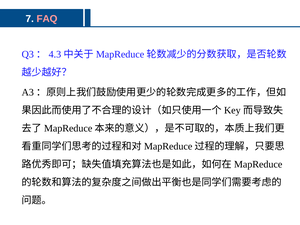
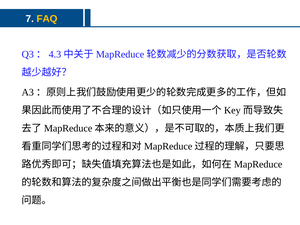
FAQ colour: pink -> yellow
